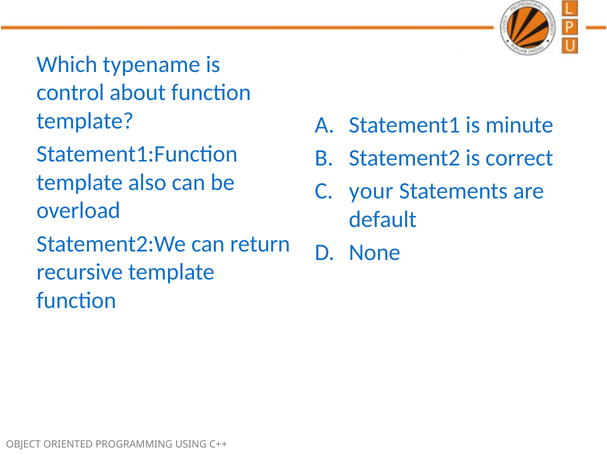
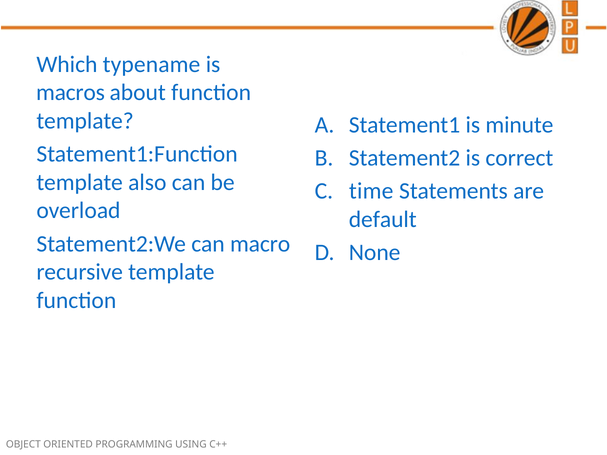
control: control -> macros
your: your -> time
return: return -> macro
